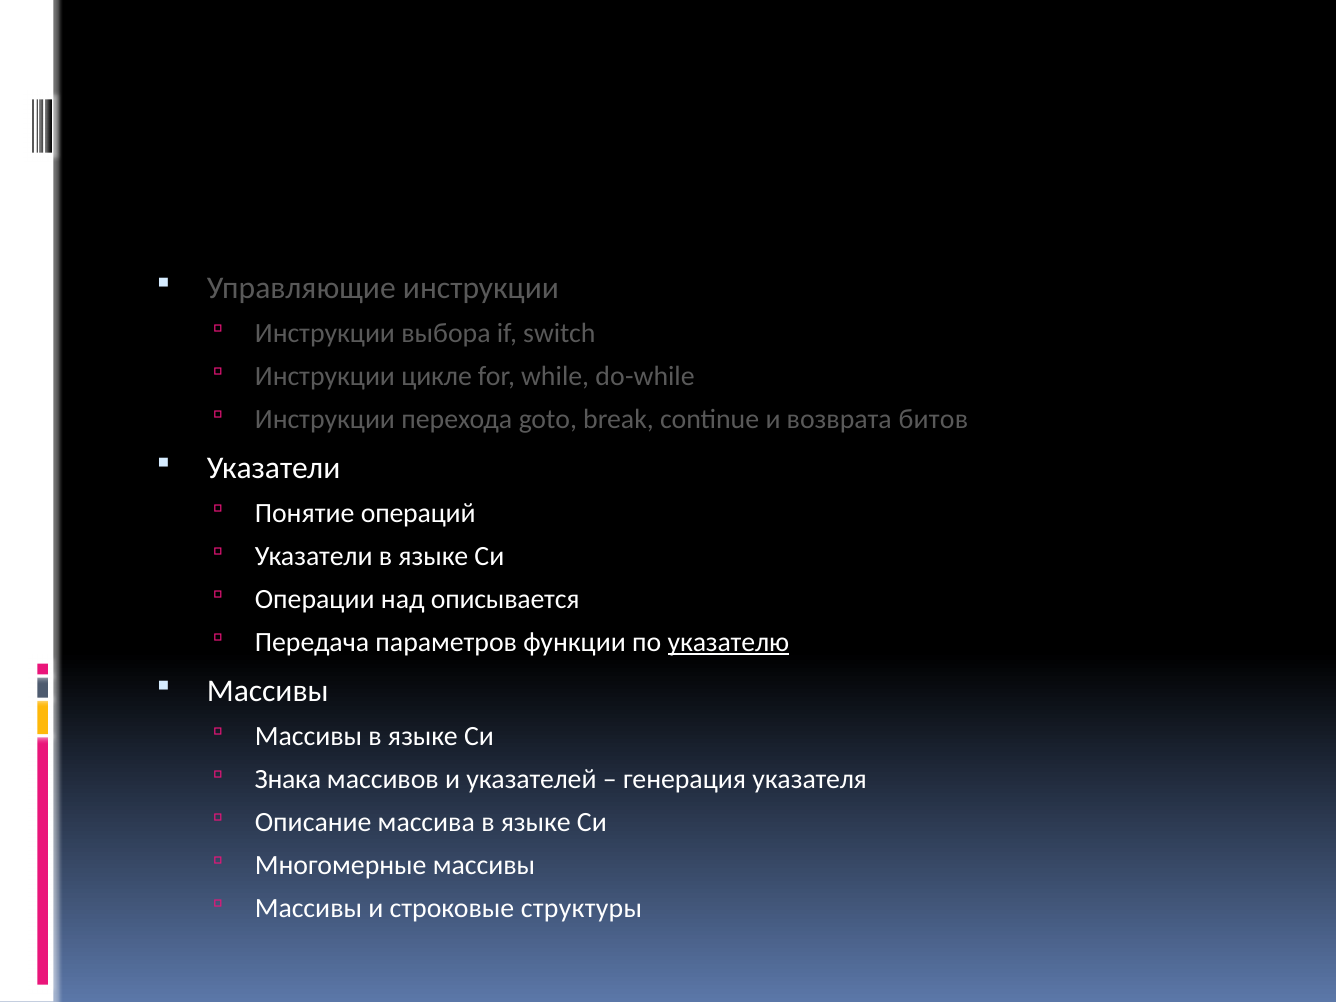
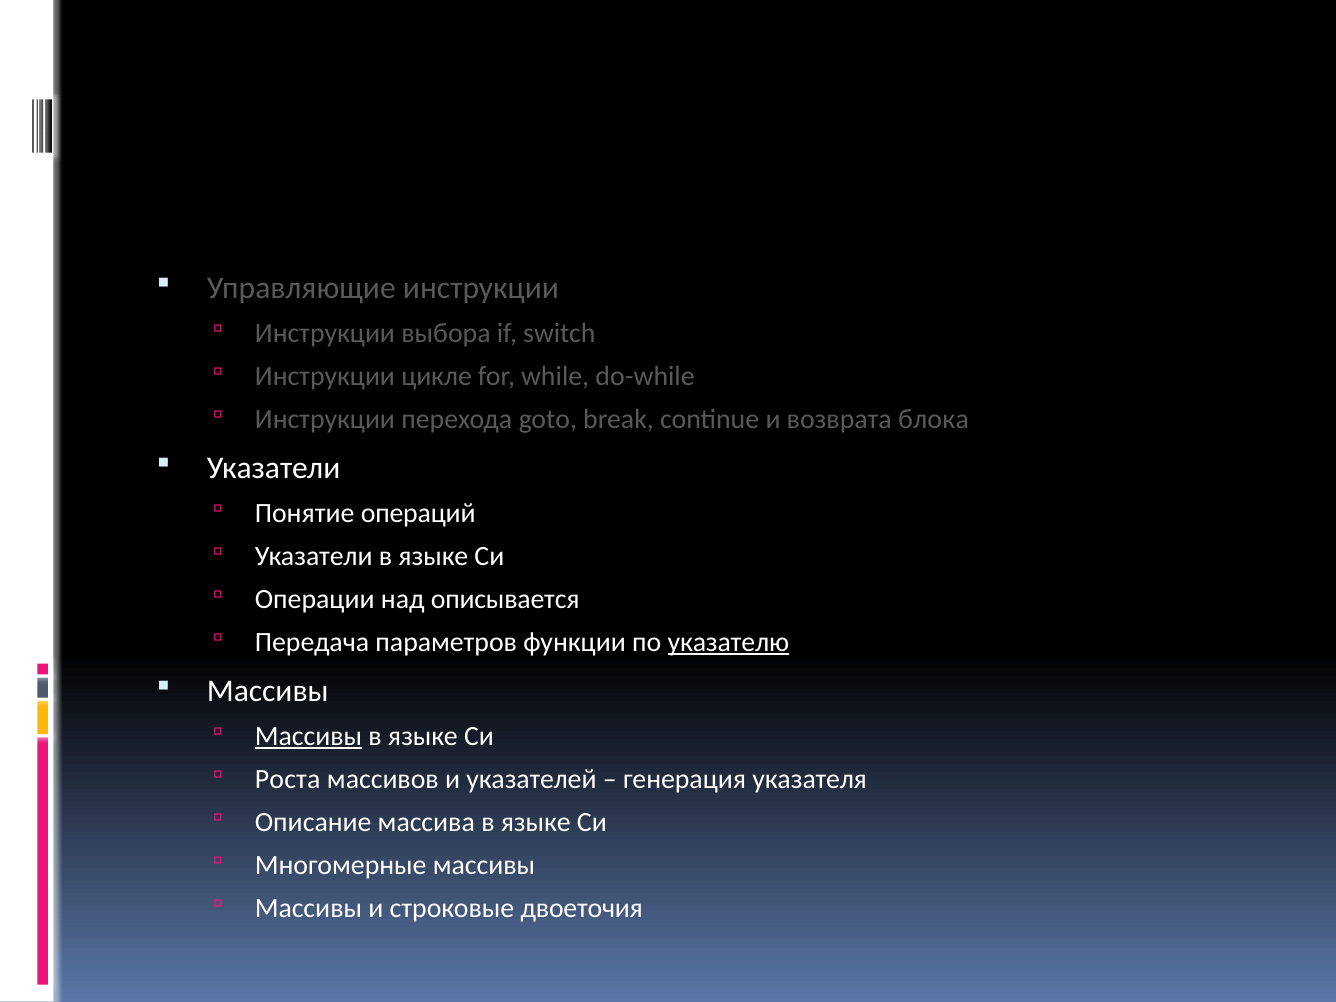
битов: битов -> блока
Массивы at (309, 736) underline: none -> present
Знака: Знака -> Роста
структуры: структуры -> двоеточия
